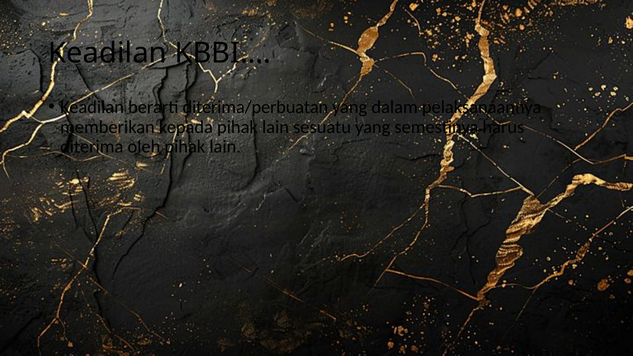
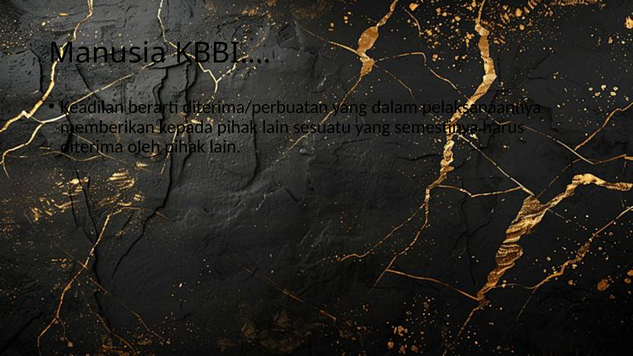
Keadilan at (108, 53): Keadilan -> Manusia
